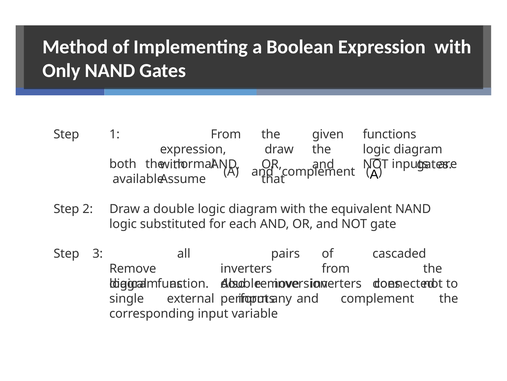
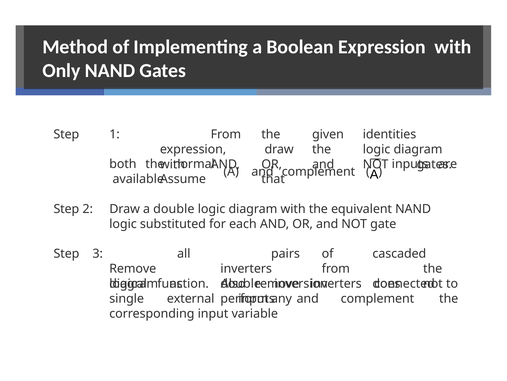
functions: functions -> identities
